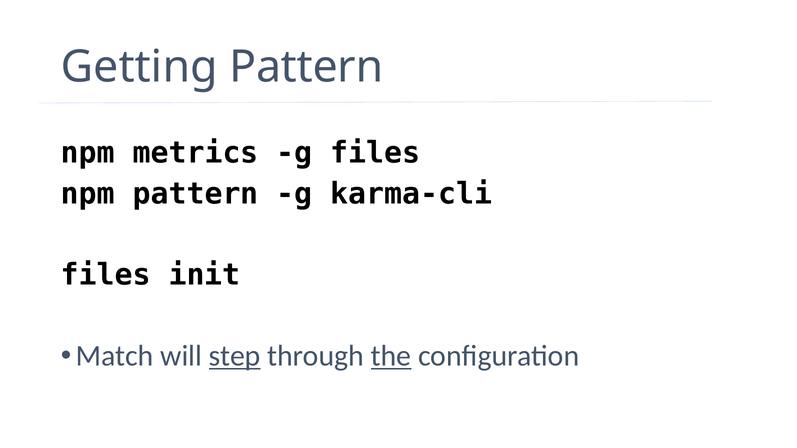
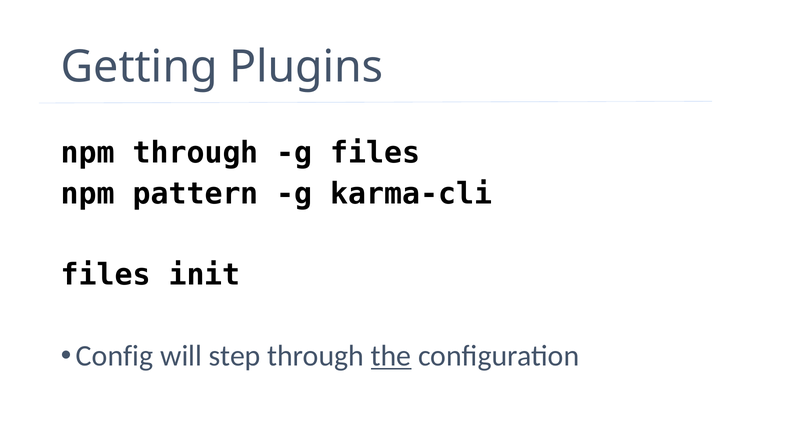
Getting Pattern: Pattern -> Plugins
npm metrics: metrics -> through
Match: Match -> Config
step underline: present -> none
